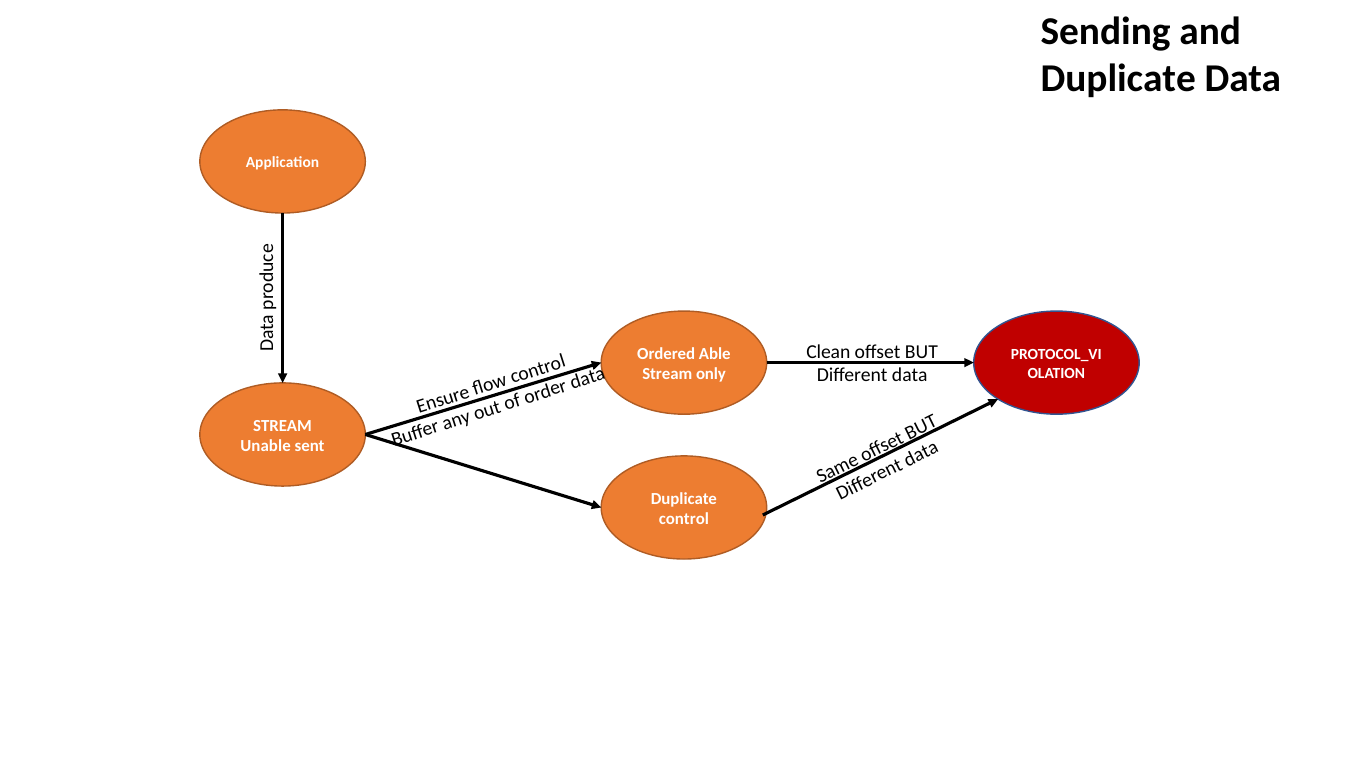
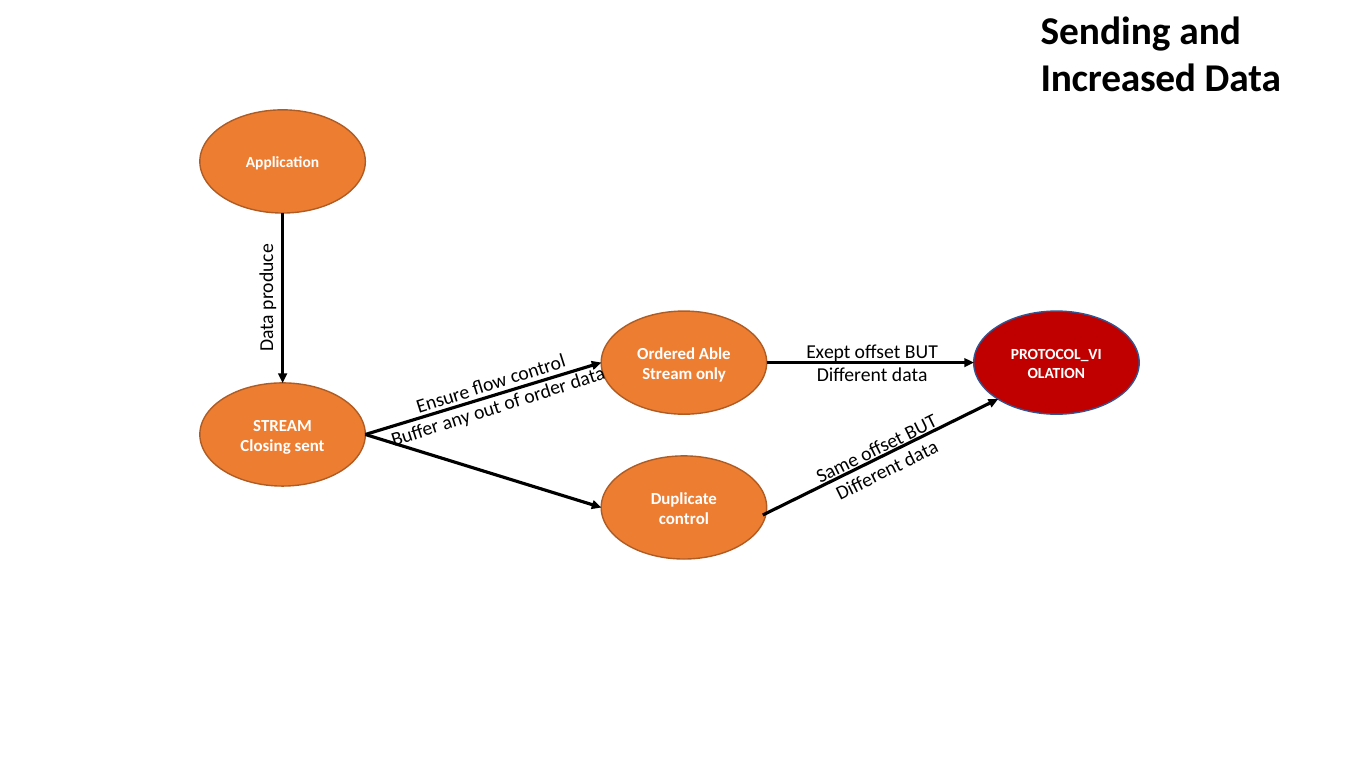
Duplicate at (1118, 79): Duplicate -> Increased
Clean: Clean -> Exept
Unable: Unable -> Closing
